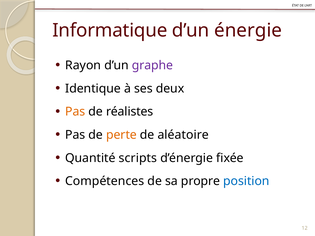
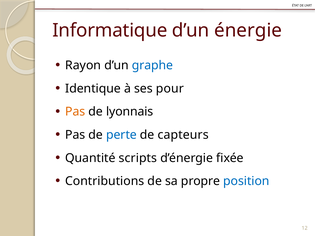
graphe colour: purple -> blue
deux: deux -> pour
réalistes: réalistes -> lyonnais
perte colour: orange -> blue
aléatoire: aléatoire -> capteurs
Compétences: Compétences -> Contributions
